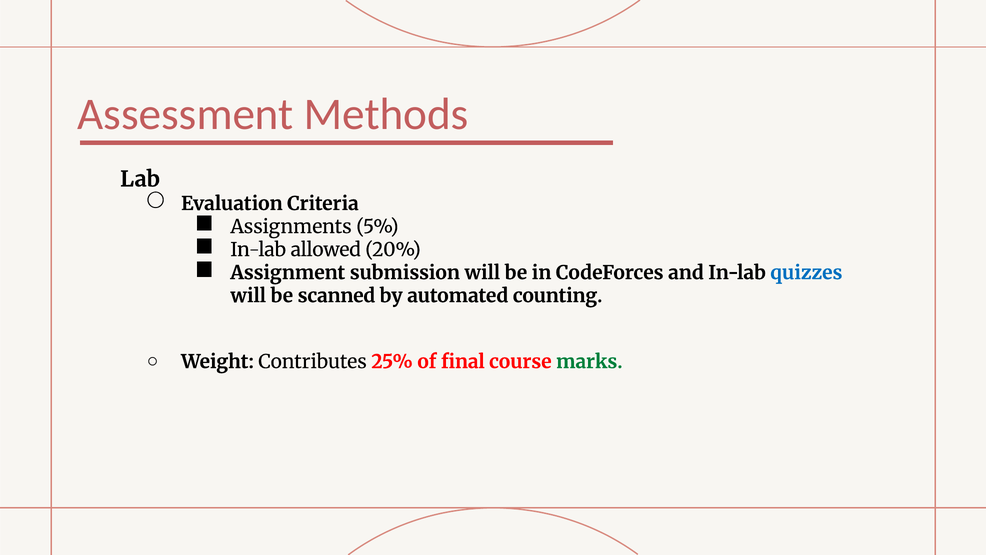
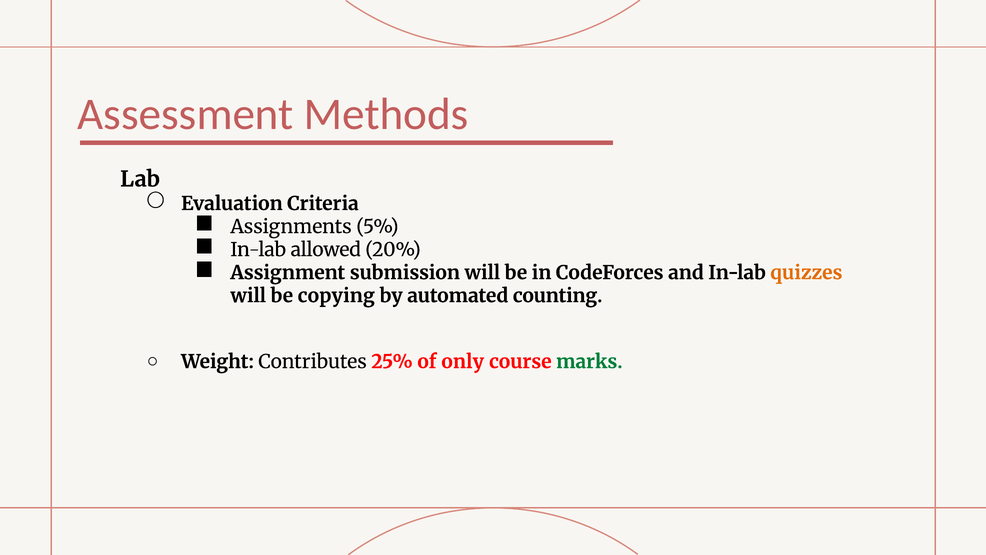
quizzes colour: blue -> orange
scanned: scanned -> copying
final: final -> only
